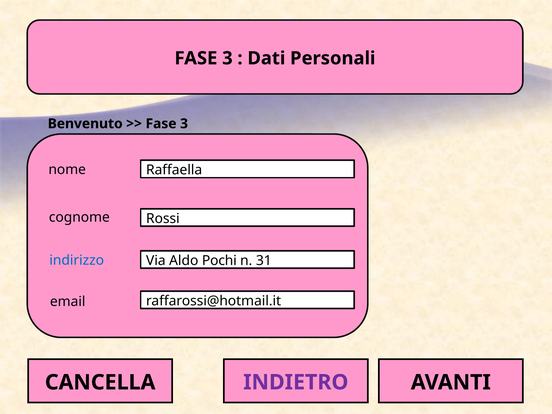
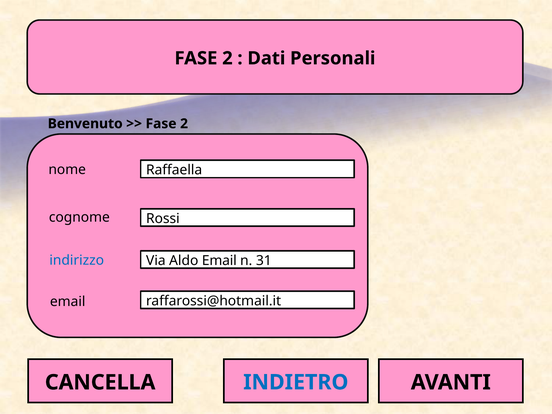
3 at (227, 58): 3 -> 2
3 at (184, 124): 3 -> 2
Aldo Pochi: Pochi -> Email
INDIETRO colour: purple -> blue
